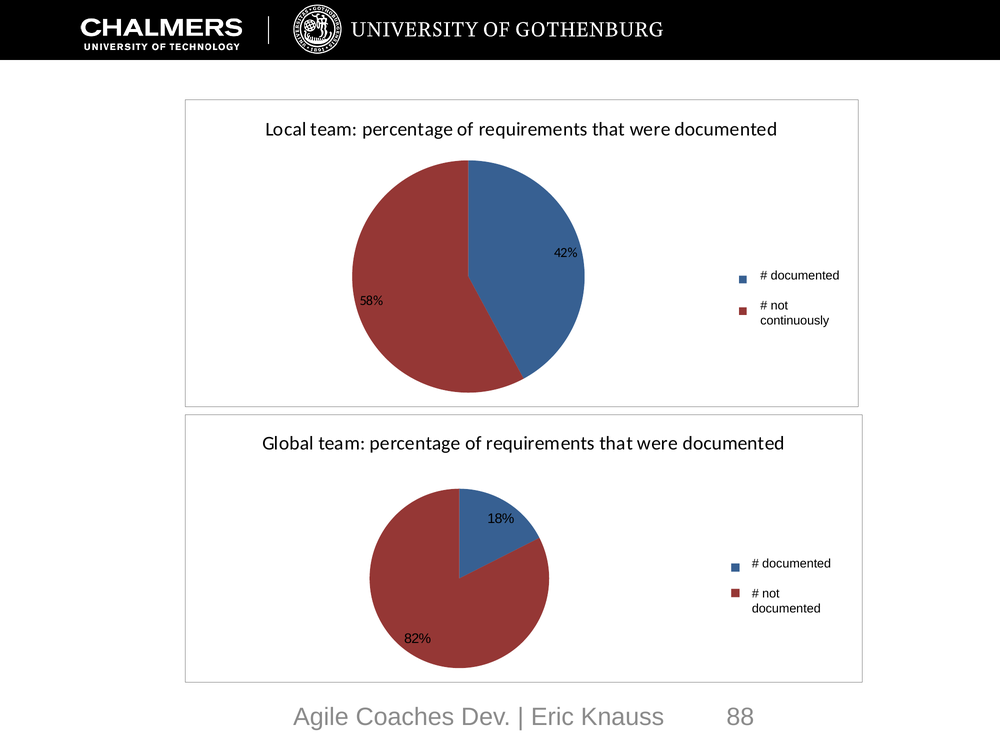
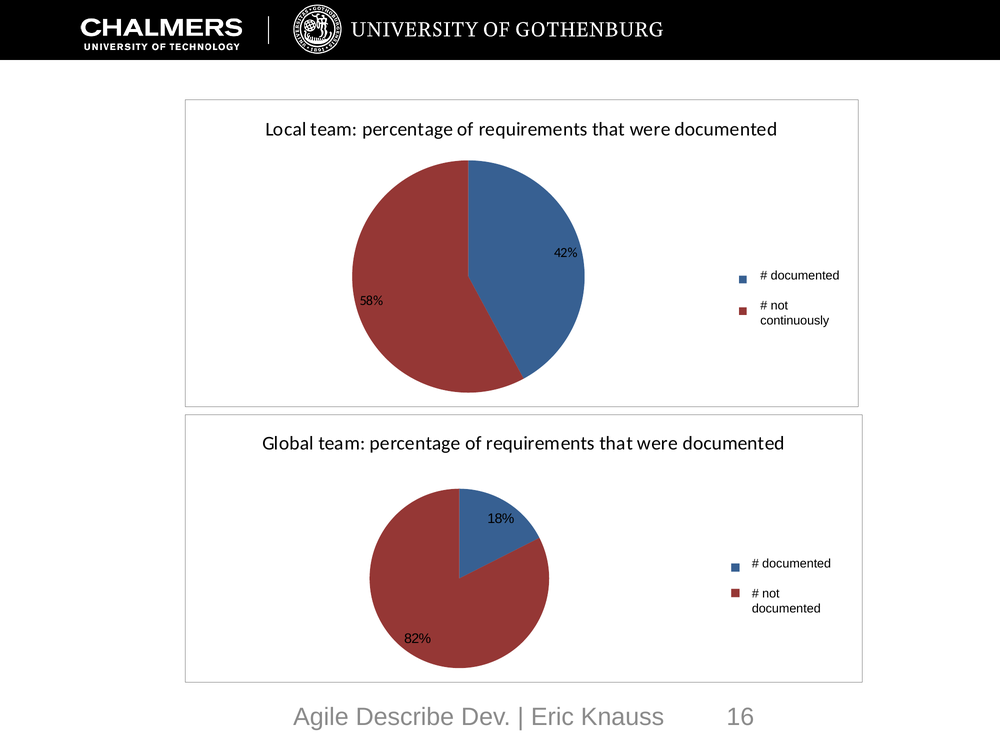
Coaches: Coaches -> Describe
88: 88 -> 16
